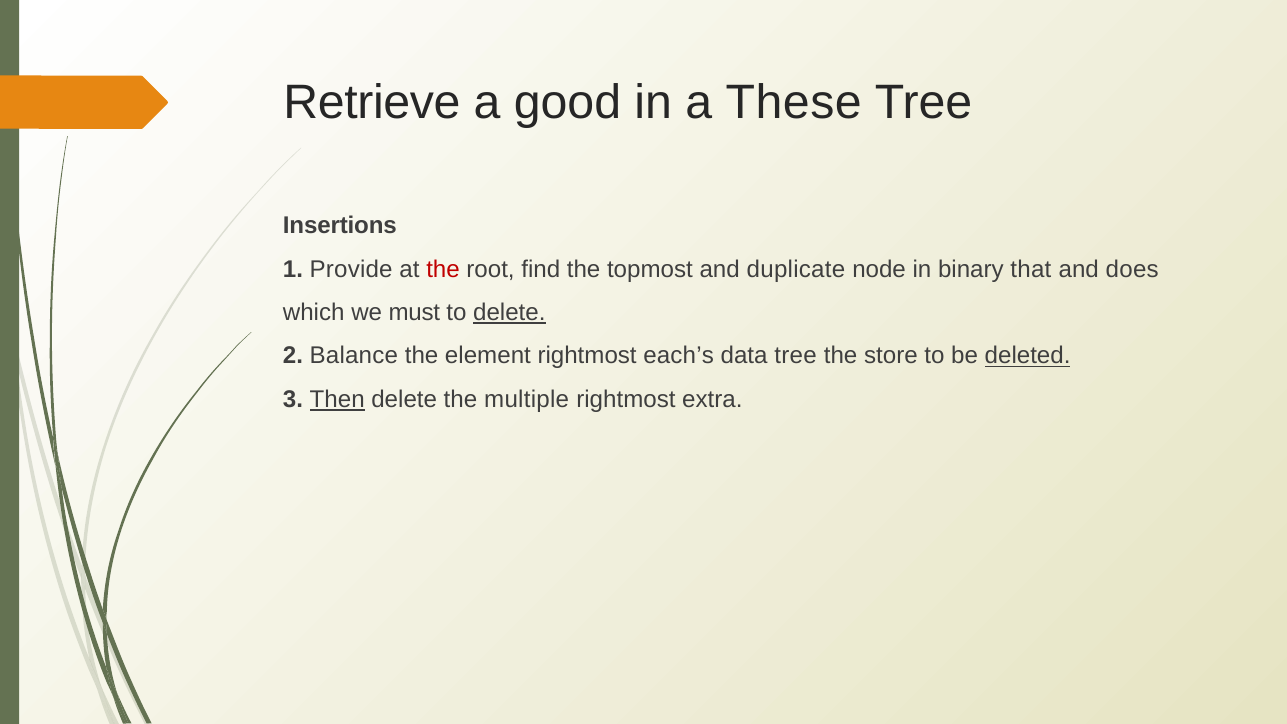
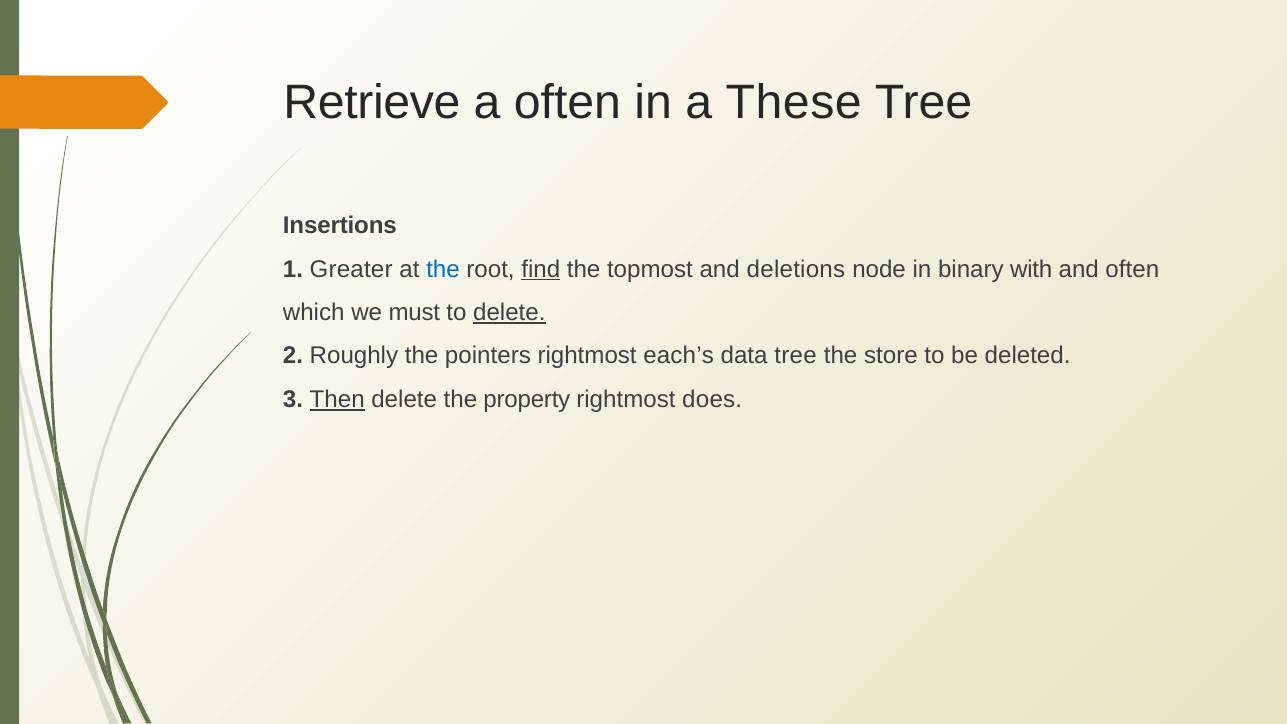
a good: good -> often
Provide: Provide -> Greater
the at (443, 269) colour: red -> blue
find underline: none -> present
duplicate: duplicate -> deletions
that: that -> with
and does: does -> often
Balance: Balance -> Roughly
element: element -> pointers
deleted underline: present -> none
multiple: multiple -> property
extra: extra -> does
